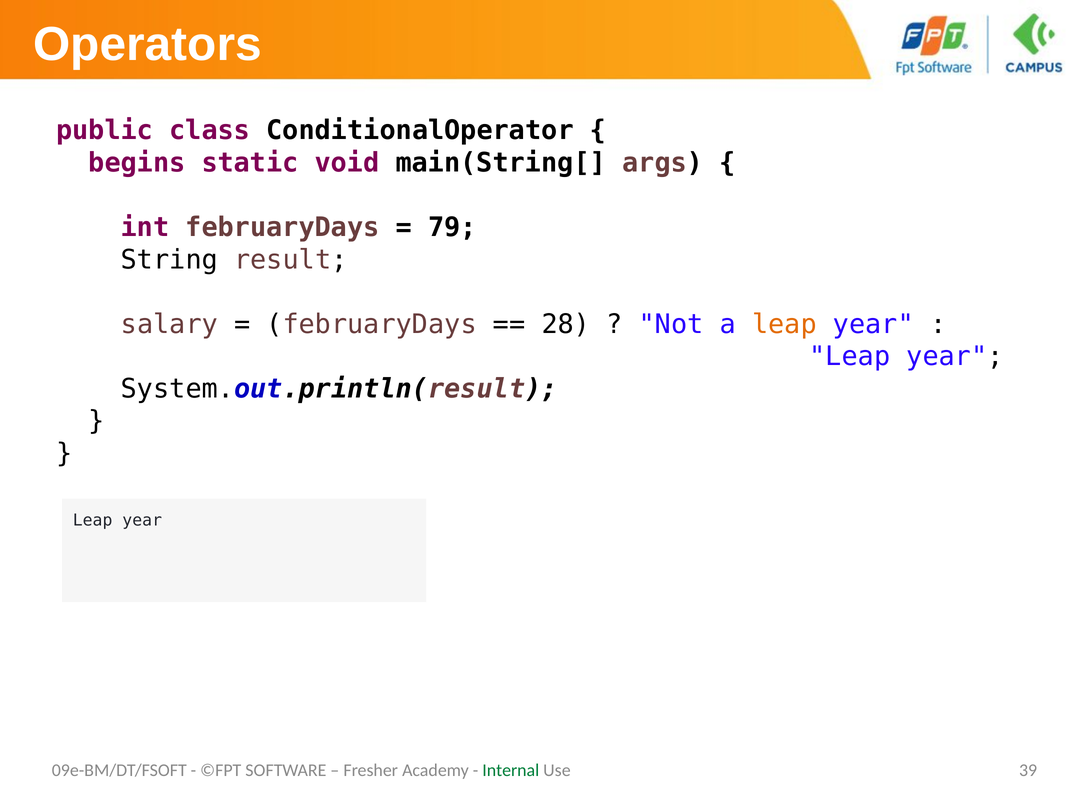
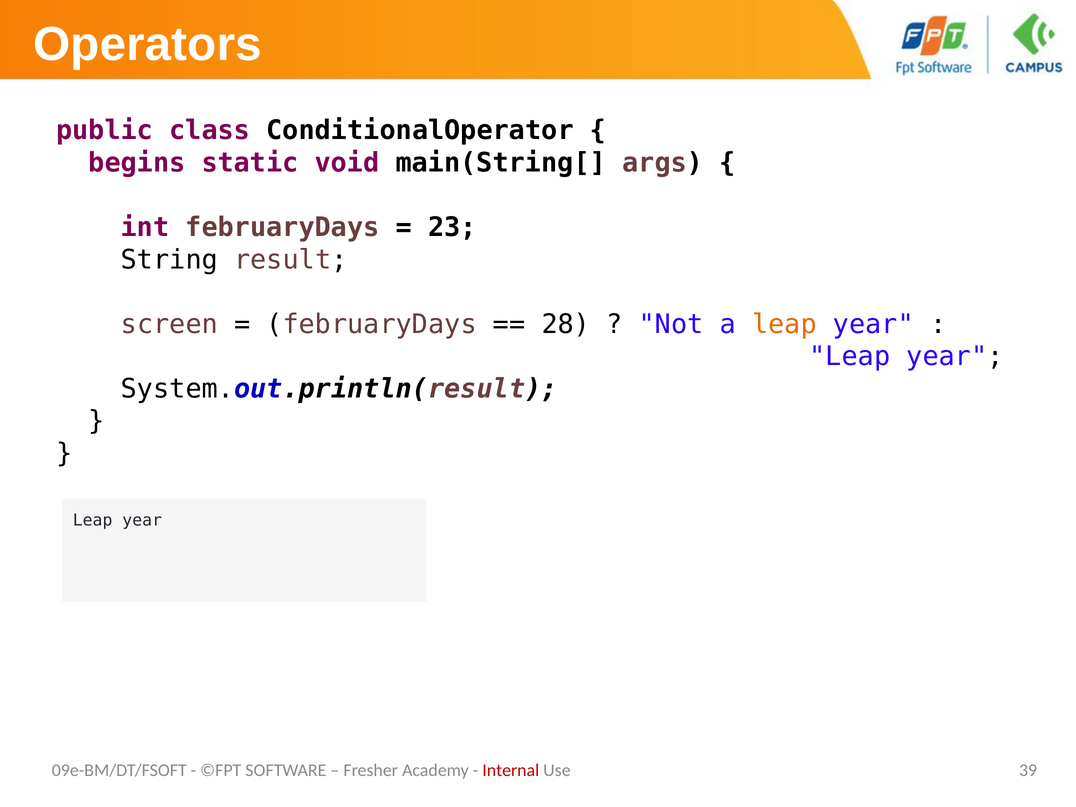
79: 79 -> 23
salary: salary -> screen
Internal colour: green -> red
